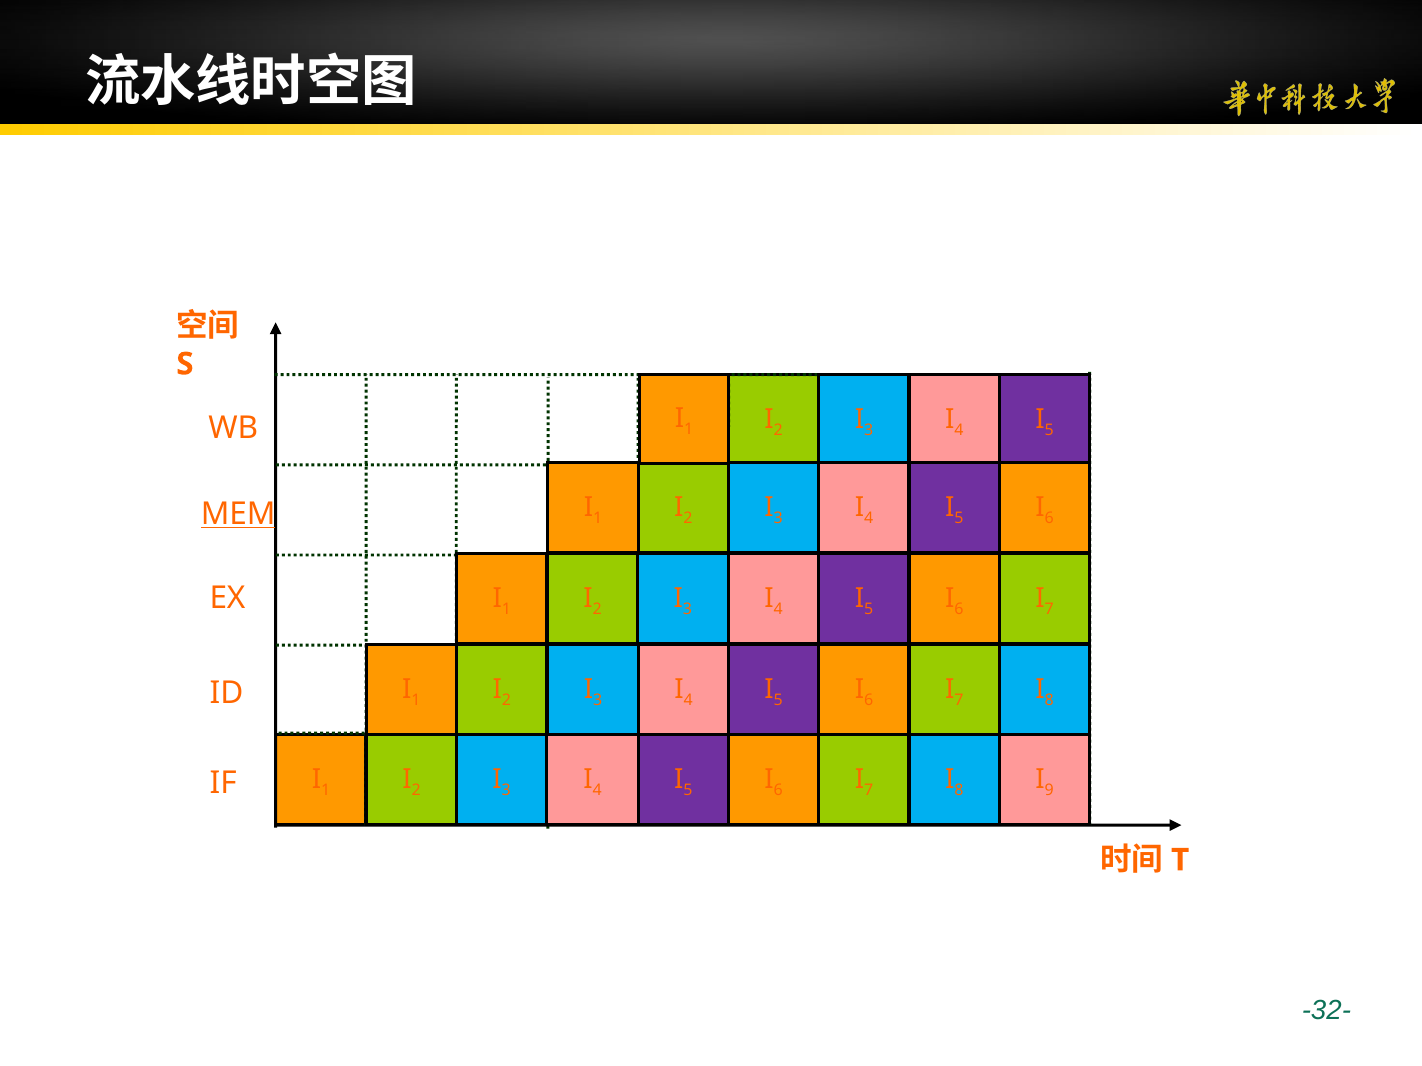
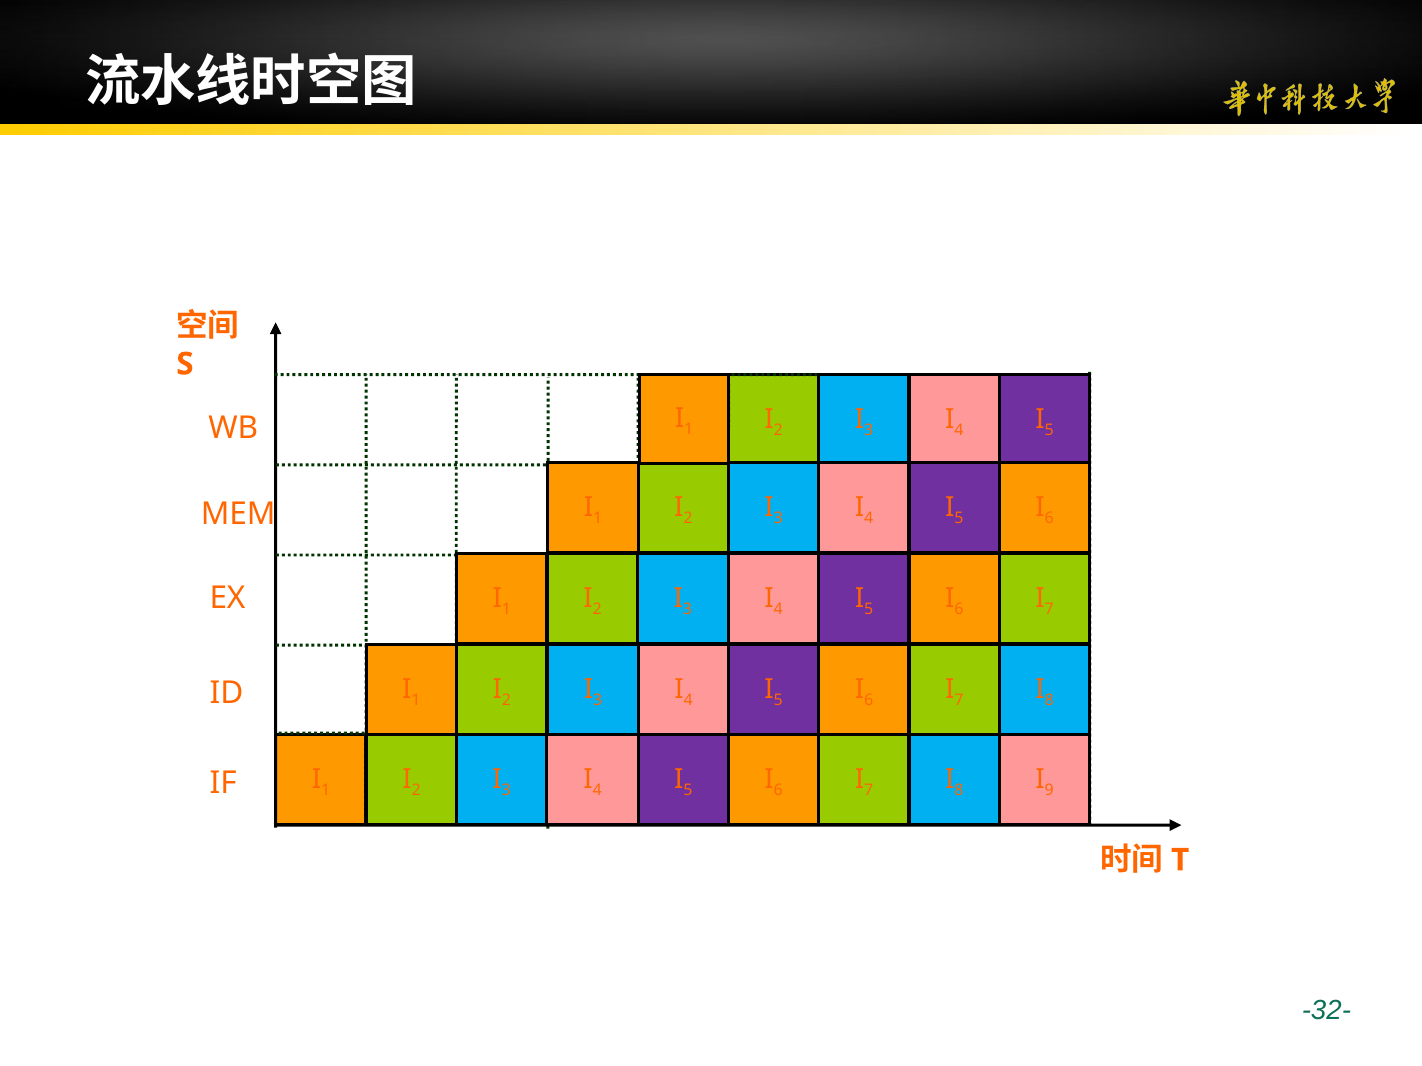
MEM underline: present -> none
